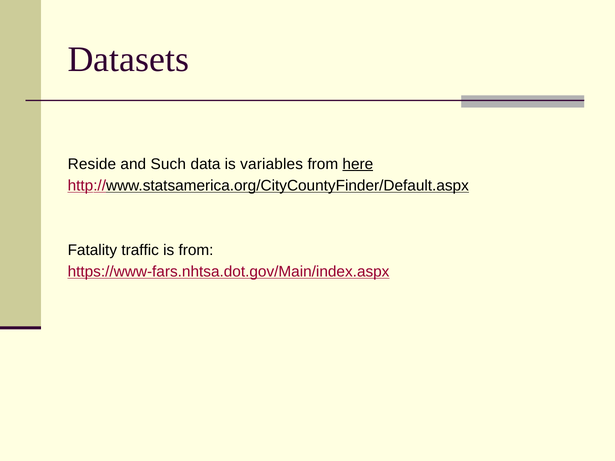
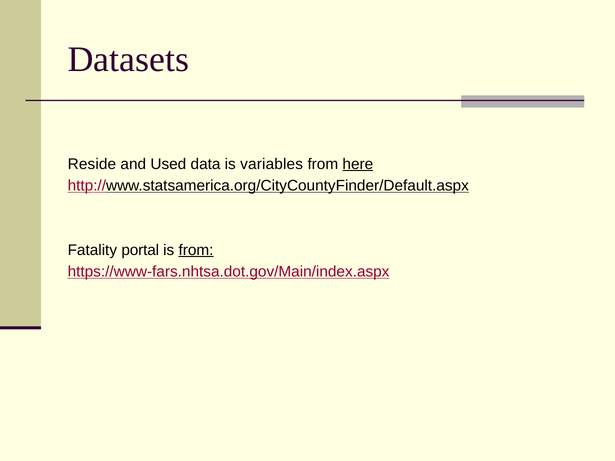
Such: Such -> Used
traffic: traffic -> portal
from at (196, 250) underline: none -> present
